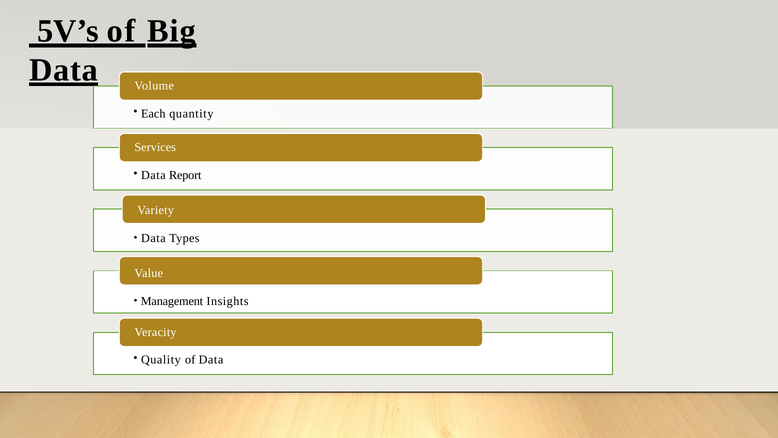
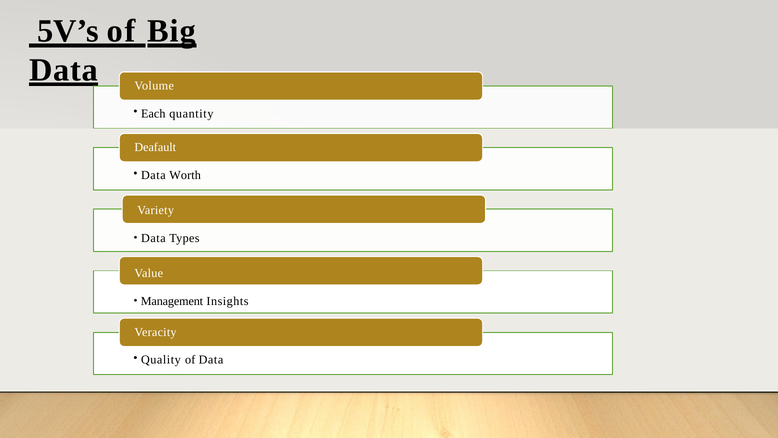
Services: Services -> Deafault
Report: Report -> Worth
